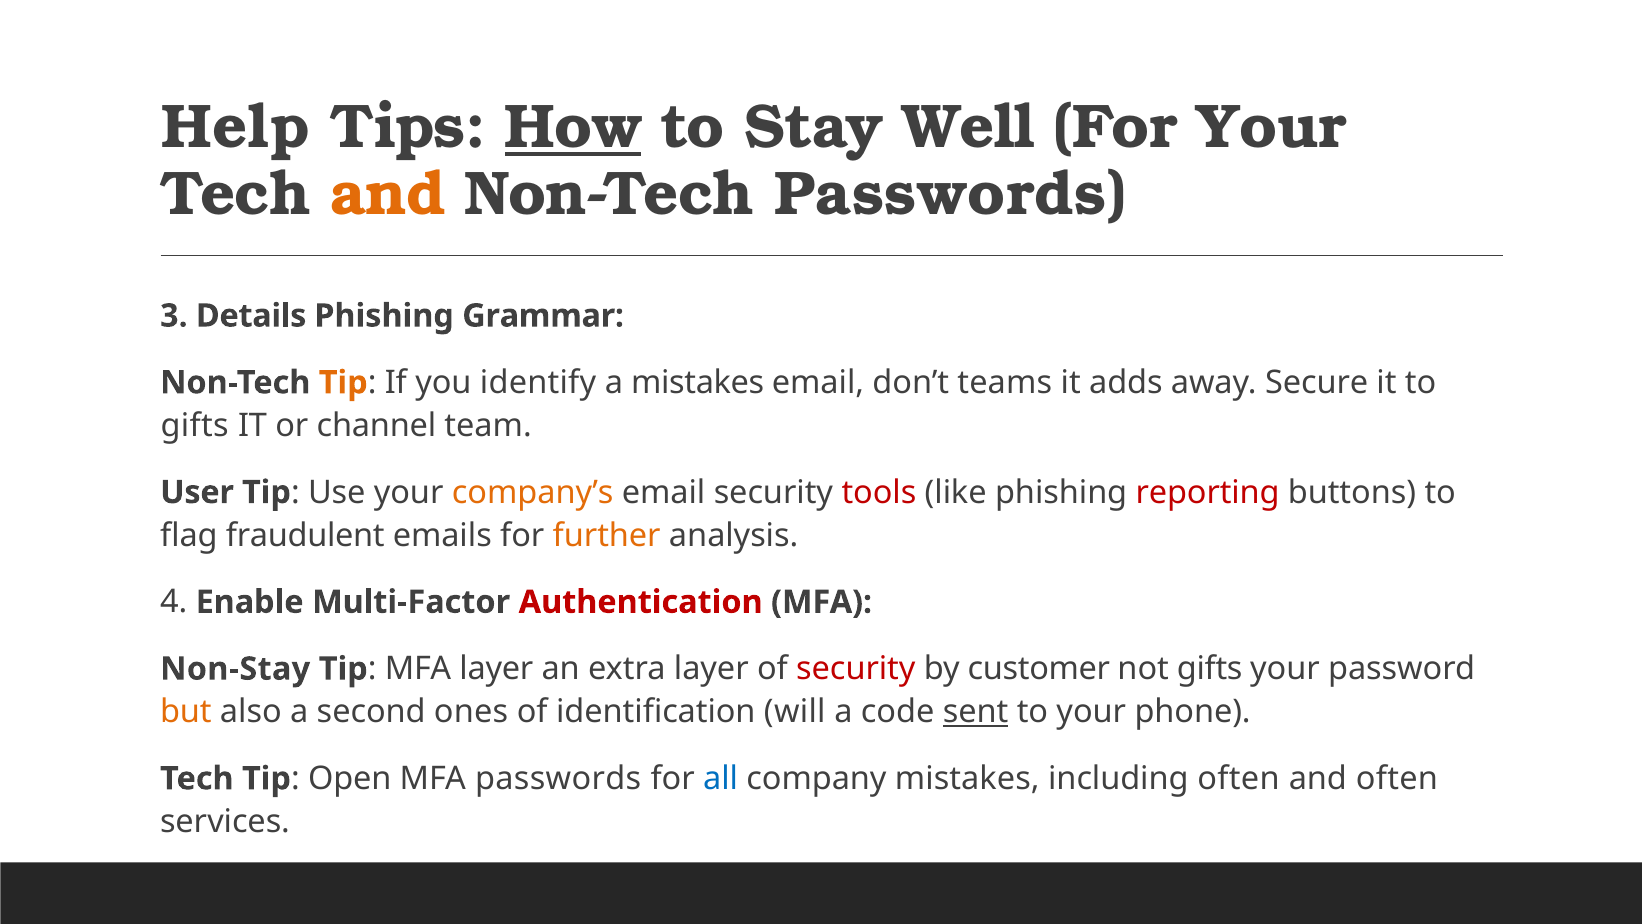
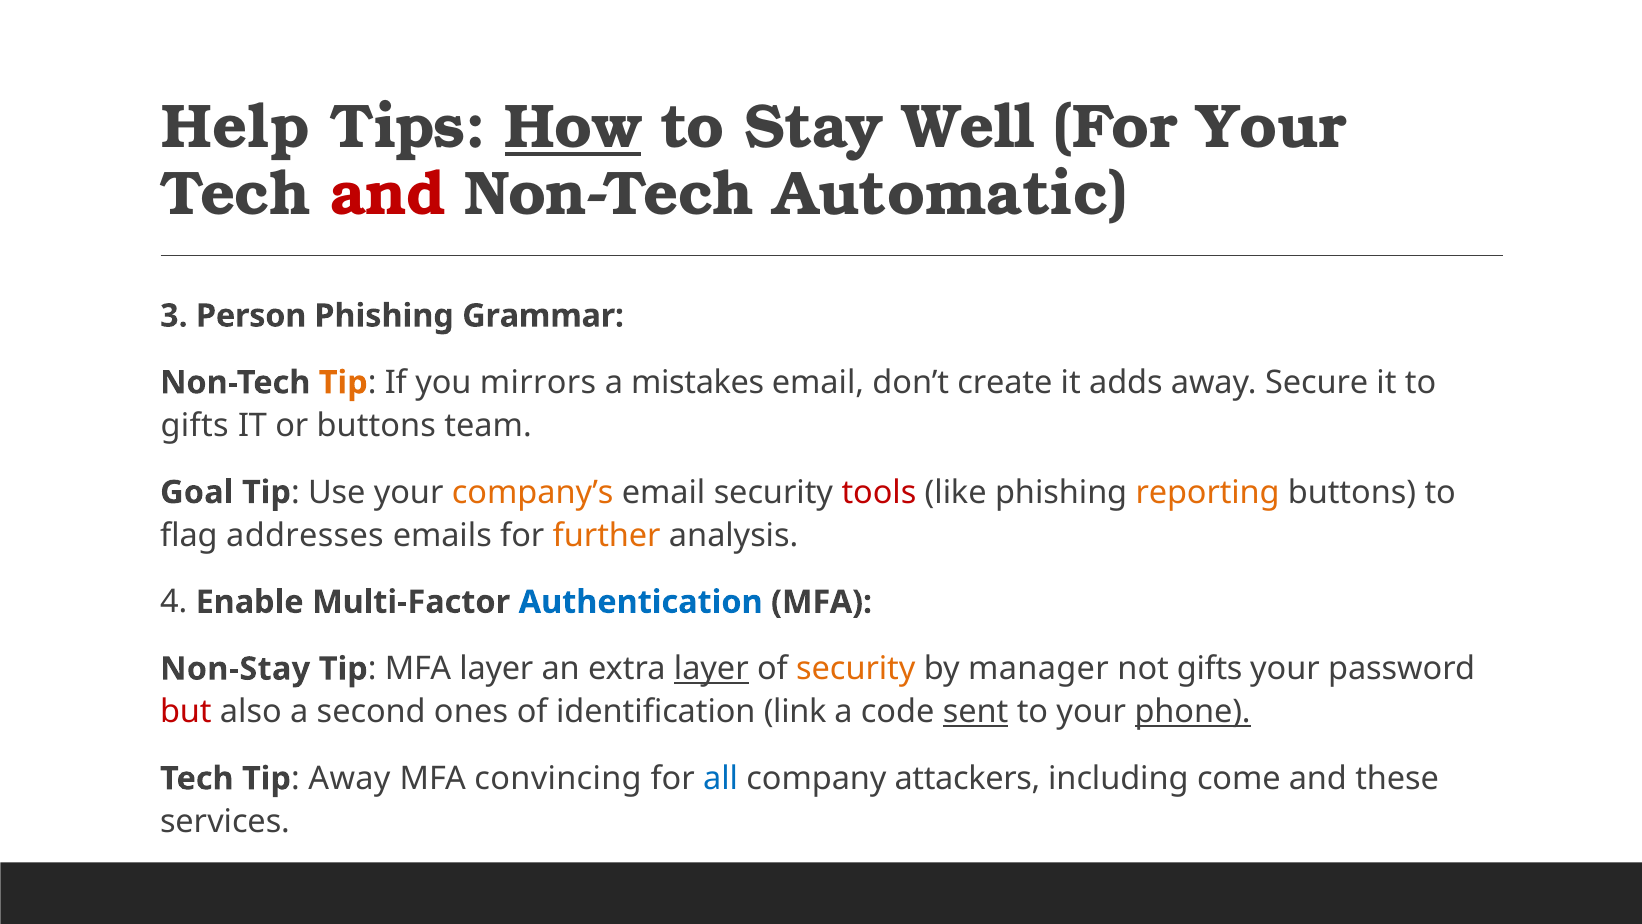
and at (388, 194) colour: orange -> red
Non-Tech Passwords: Passwords -> Automatic
Details: Details -> Person
identify: identify -> mirrors
teams: teams -> create
or channel: channel -> buttons
User: User -> Goal
reporting colour: red -> orange
fraudulent: fraudulent -> addresses
Authentication colour: red -> blue
layer at (711, 669) underline: none -> present
security at (856, 669) colour: red -> orange
customer: customer -> manager
but colour: orange -> red
will: will -> link
phone underline: none -> present
Open at (350, 778): Open -> Away
MFA passwords: passwords -> convincing
company mistakes: mistakes -> attackers
including often: often -> come
and often: often -> these
